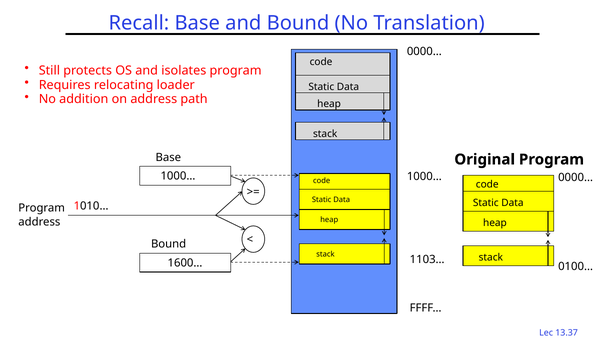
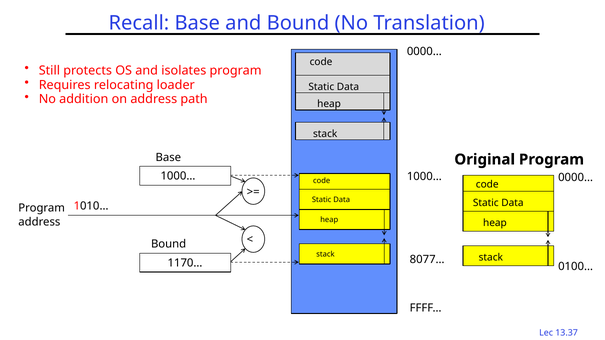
1103…: 1103… -> 8077…
1600…: 1600… -> 1170…
